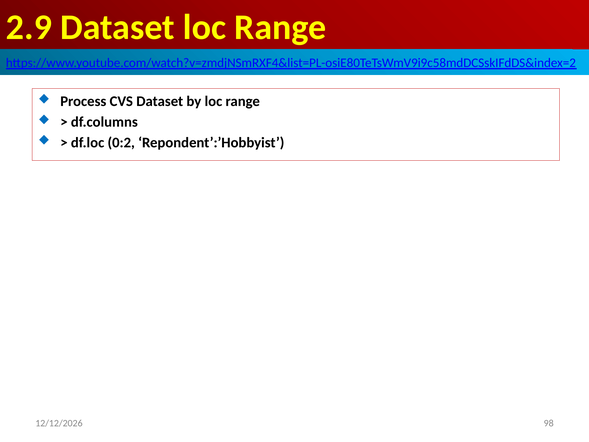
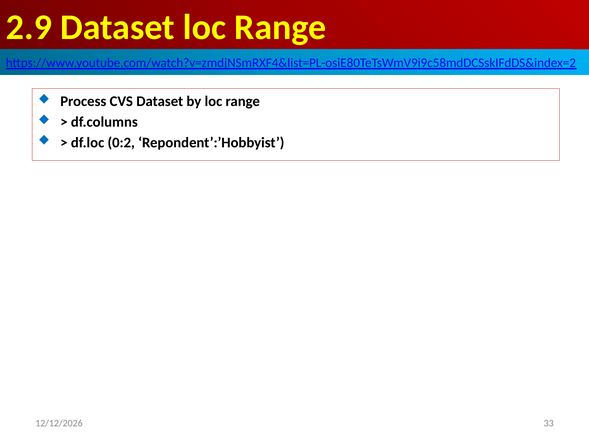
98: 98 -> 33
